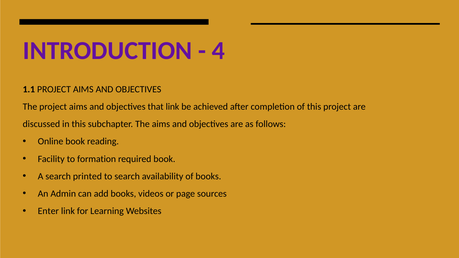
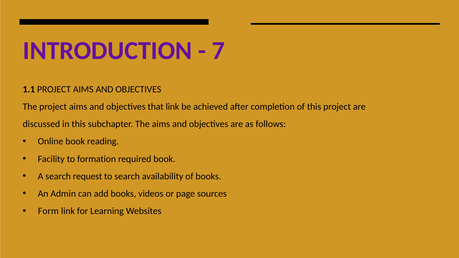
4: 4 -> 7
printed: printed -> request
Enter: Enter -> Form
